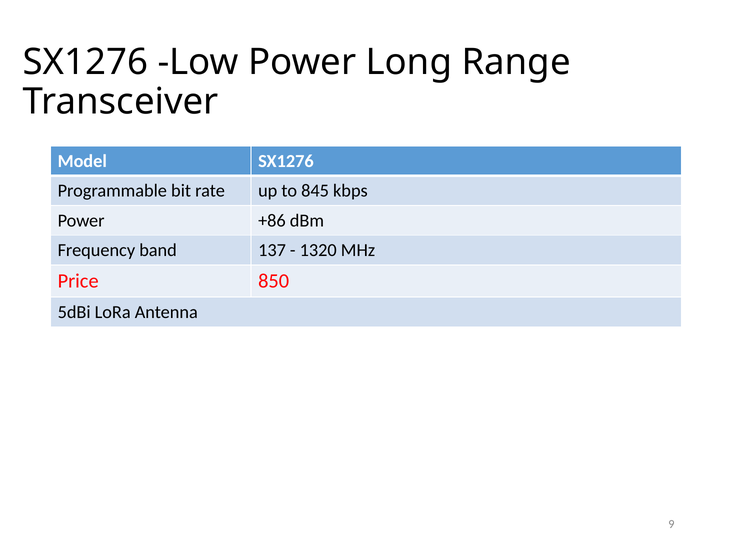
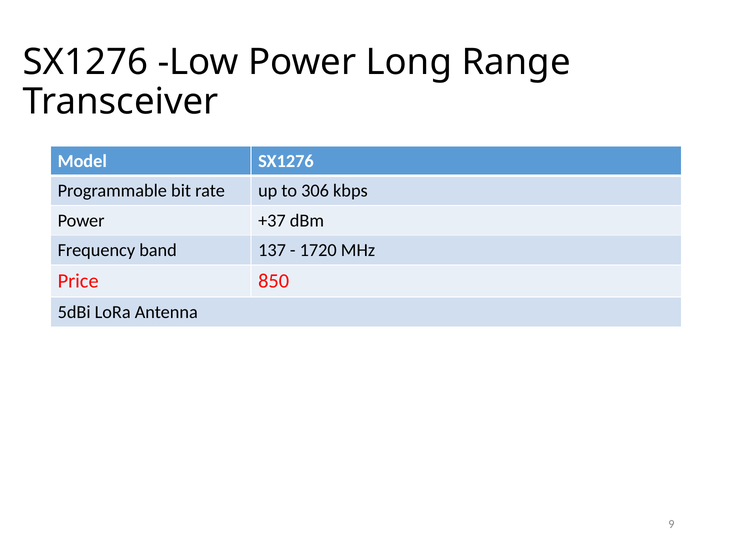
845: 845 -> 306
+86: +86 -> +37
1320: 1320 -> 1720
